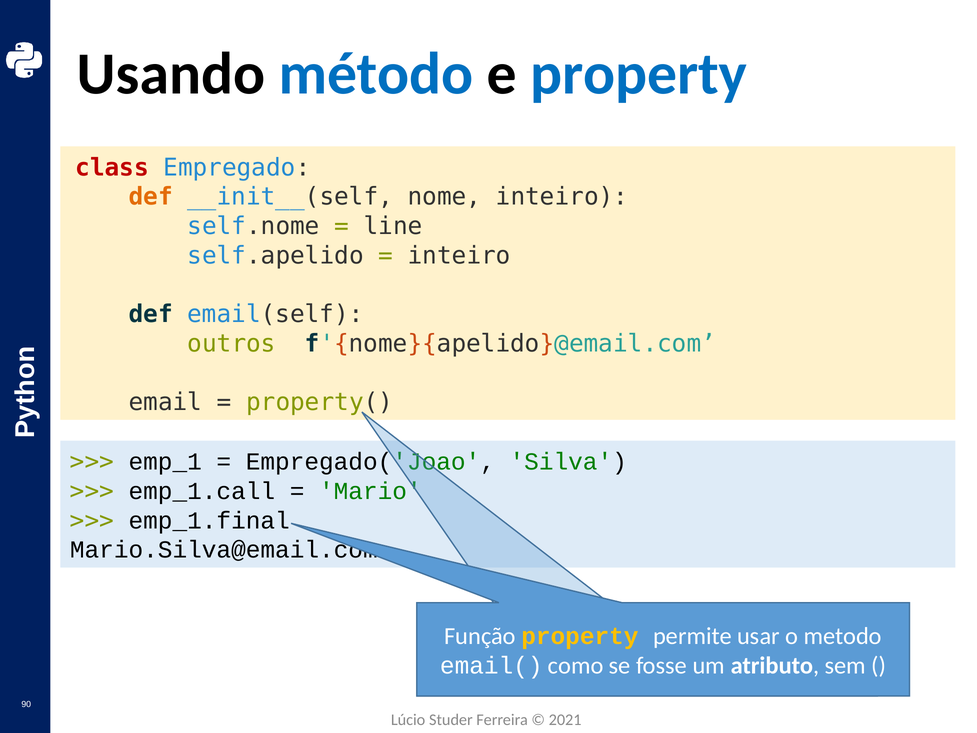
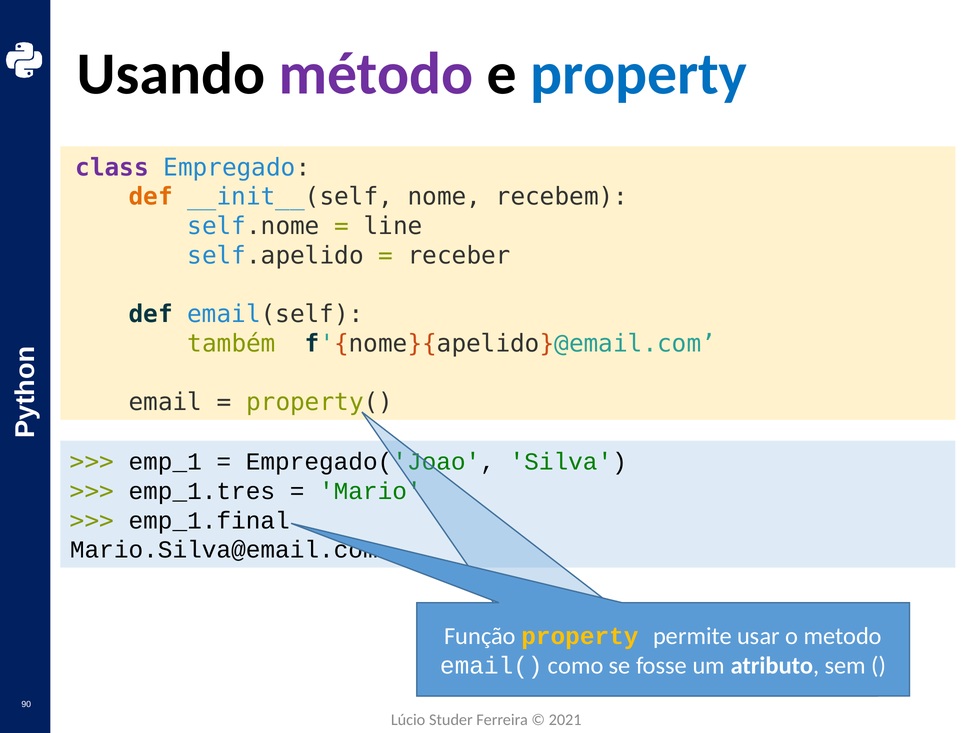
método colour: blue -> purple
class colour: red -> purple
nome inteiro: inteiro -> recebem
inteiro at (459, 255): inteiro -> receber
outros: outros -> também
emp_1.call: emp_1.call -> emp_1.tres
